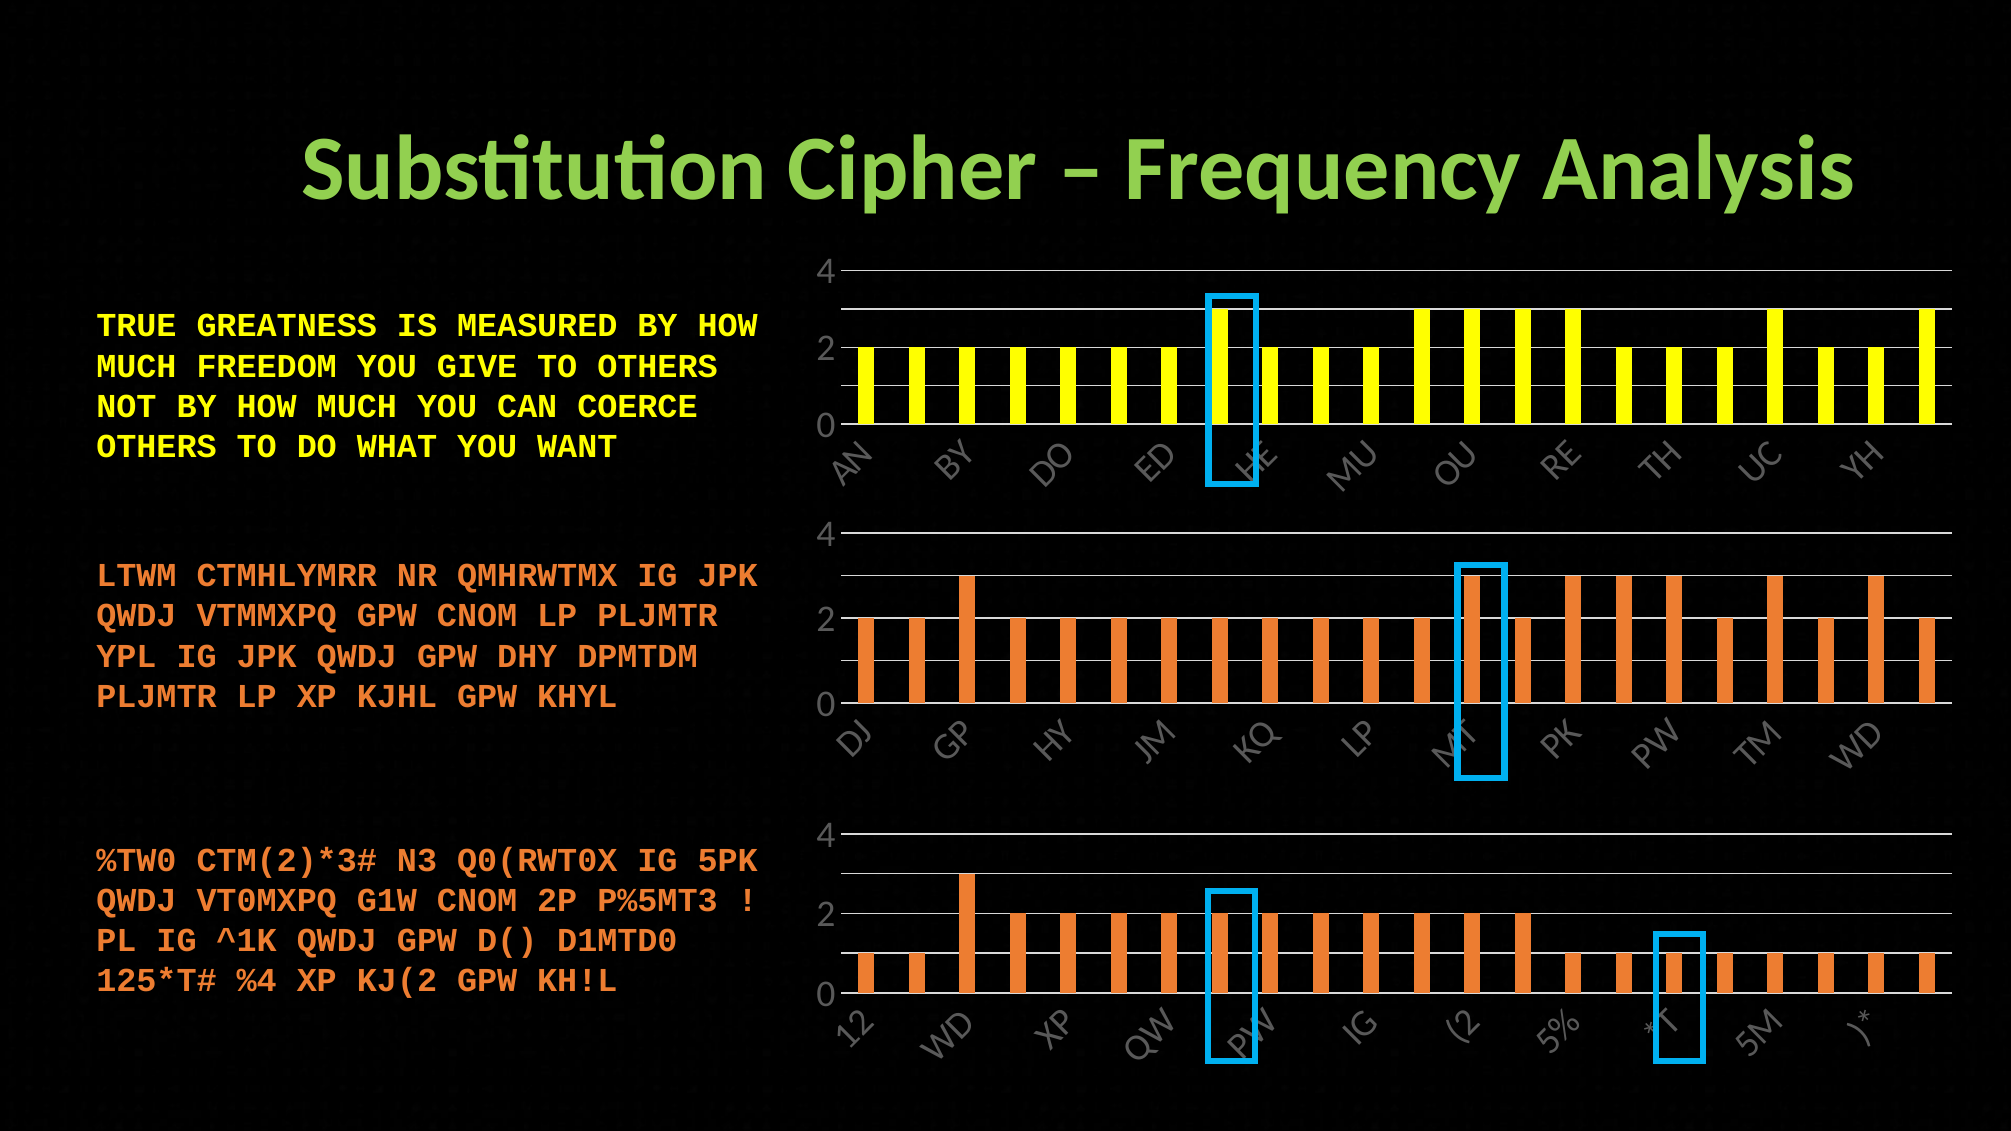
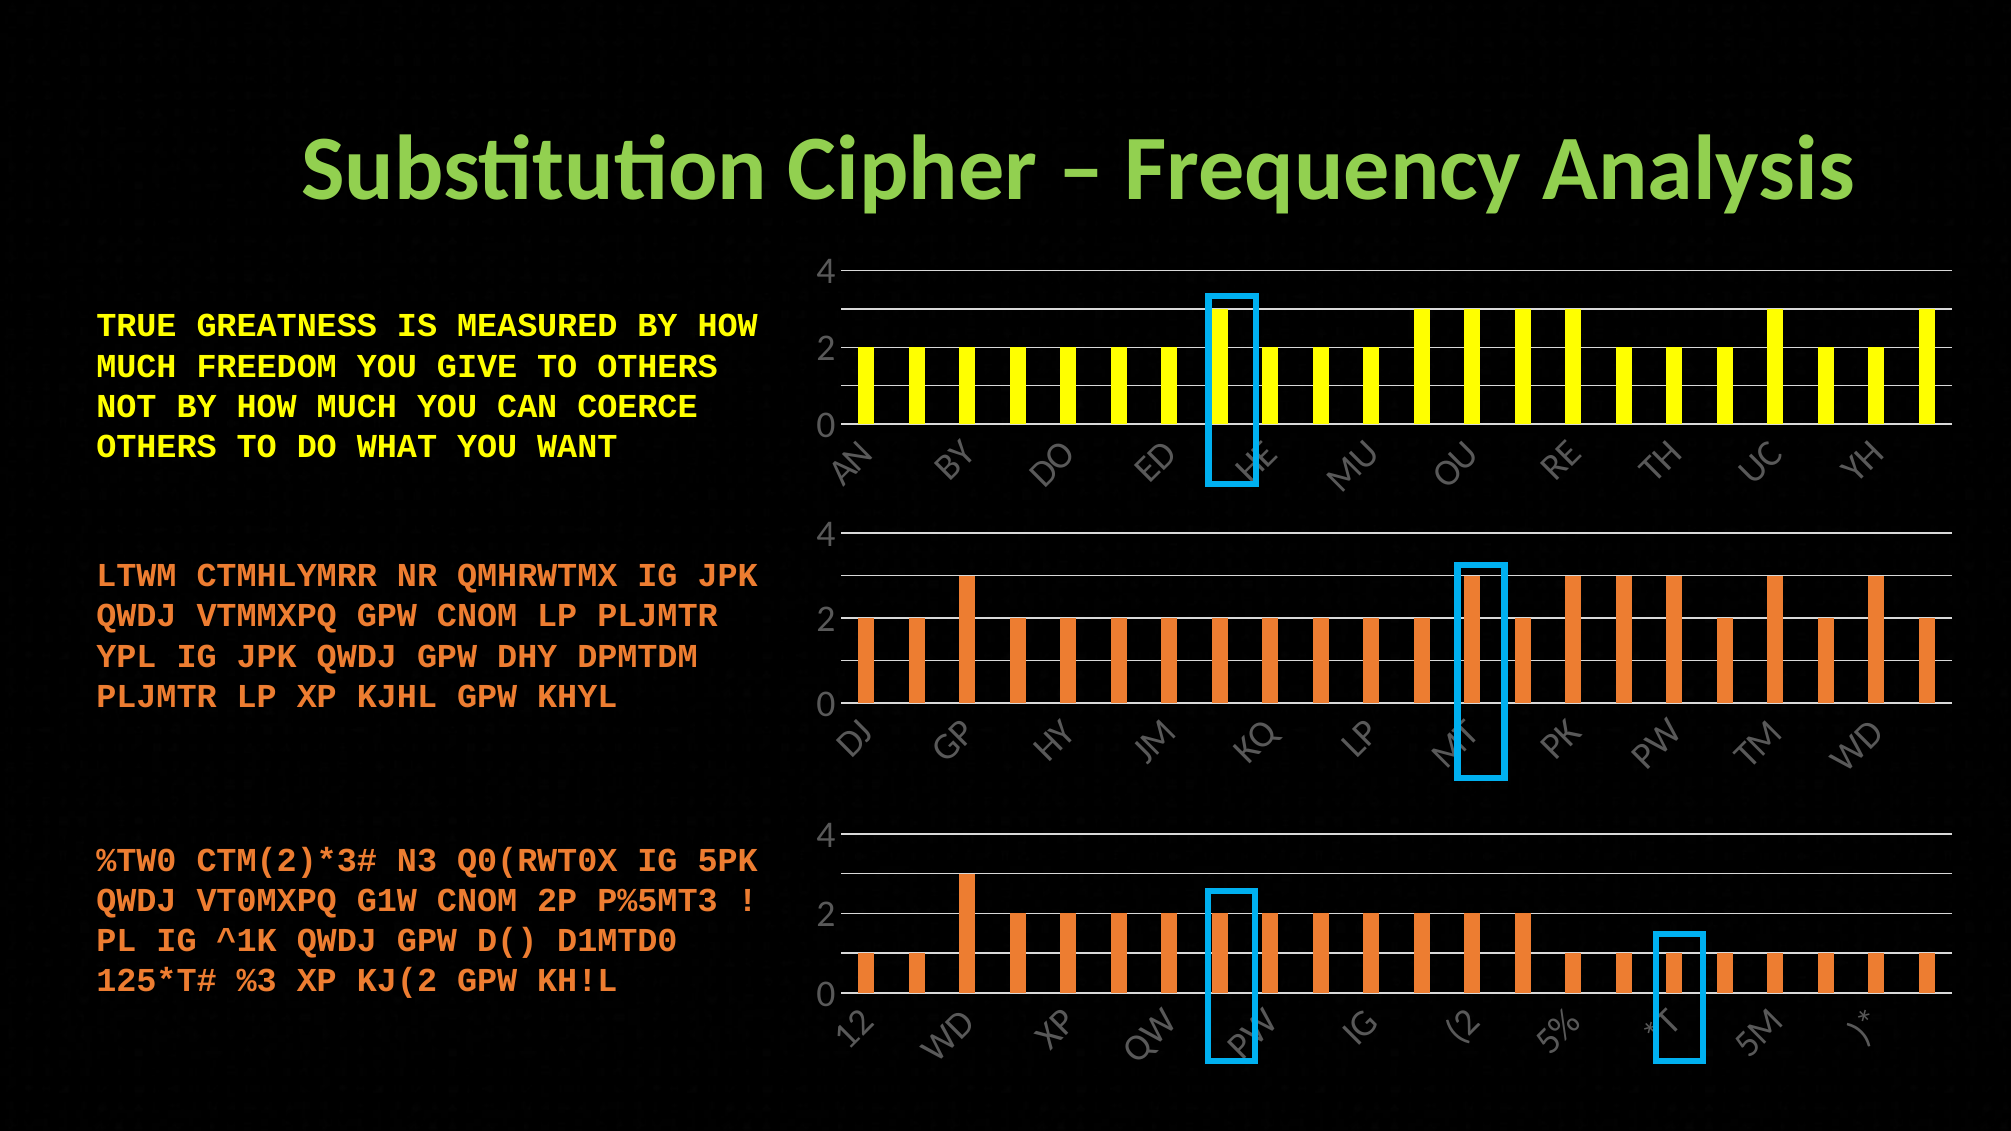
%4: %4 -> %3
